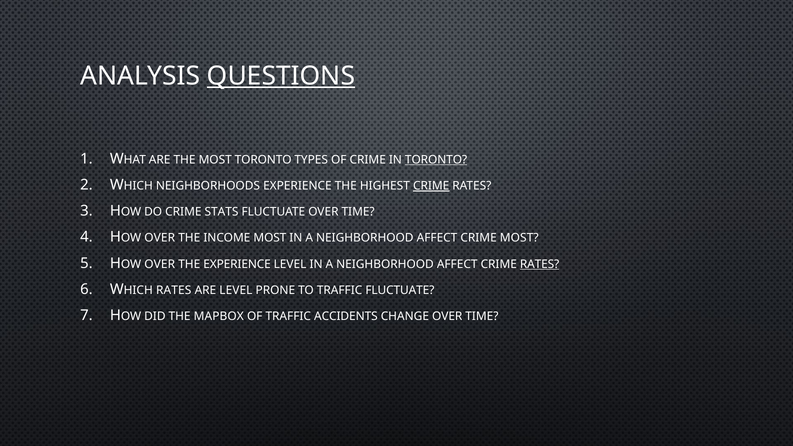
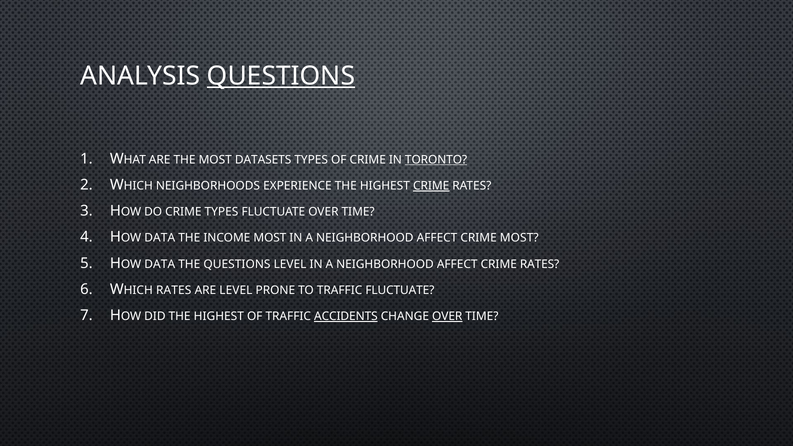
MOST TORONTO: TORONTO -> DATASETS
CRIME STATS: STATS -> TYPES
OVER at (160, 238): OVER -> DATA
OVER at (160, 264): OVER -> DATA
THE EXPERIENCE: EXPERIENCE -> QUESTIONS
RATES at (540, 264) underline: present -> none
DID THE MAPBOX: MAPBOX -> HIGHEST
ACCIDENTS underline: none -> present
OVER at (447, 316) underline: none -> present
